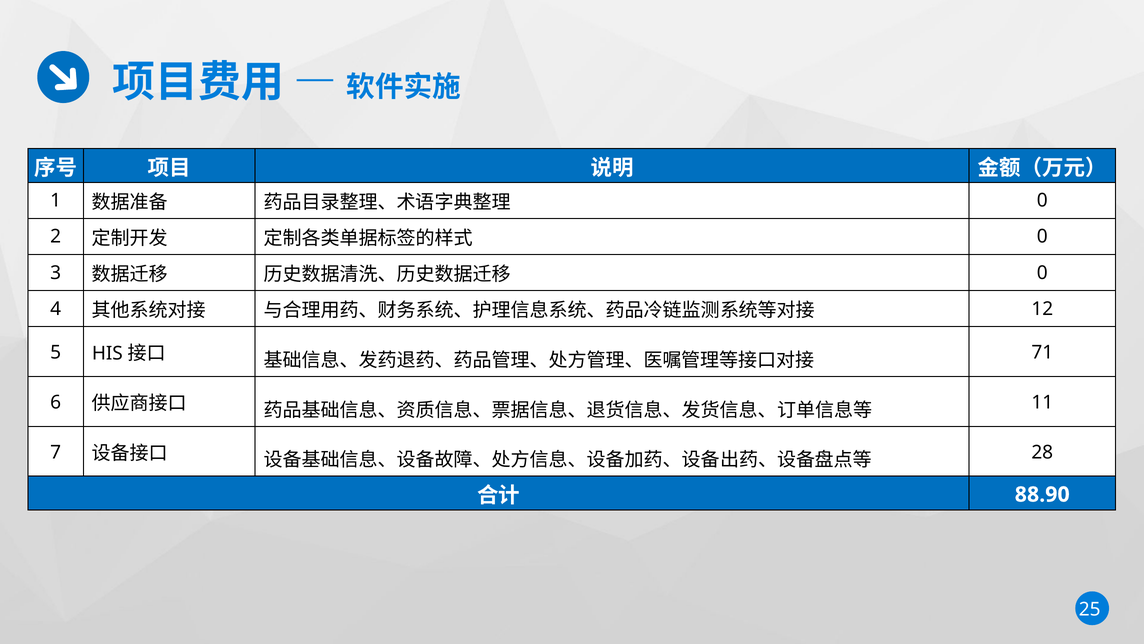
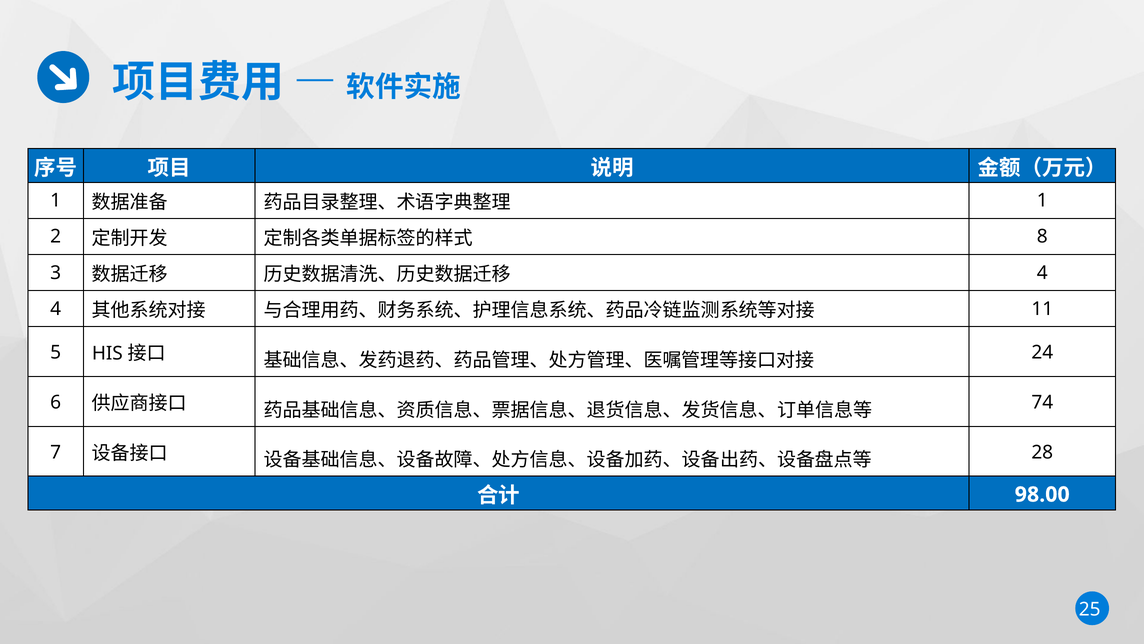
0 at (1042, 200): 0 -> 1
0 at (1042, 237): 0 -> 8
0 at (1042, 273): 0 -> 4
12: 12 -> 11
71: 71 -> 24
11: 11 -> 74
88.90: 88.90 -> 98.00
